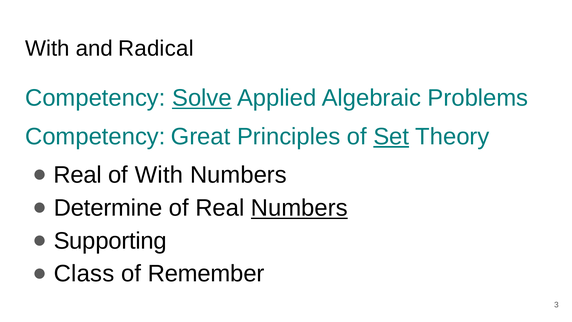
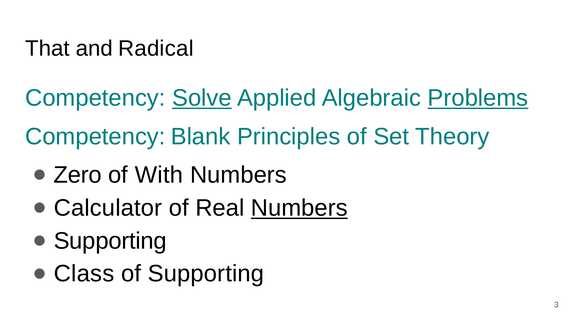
With at (47, 48): With -> That
Problems underline: none -> present
Great: Great -> Blank
Set underline: present -> none
Real at (78, 175): Real -> Zero
Determine: Determine -> Calculator
of Remember: Remember -> Supporting
